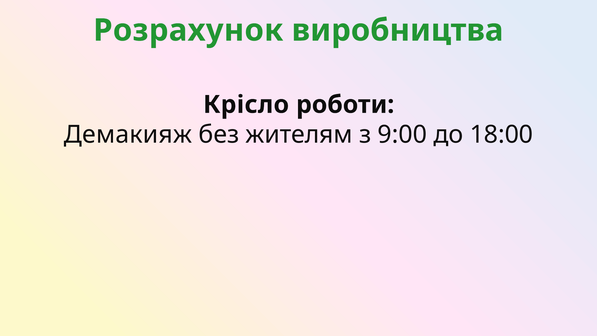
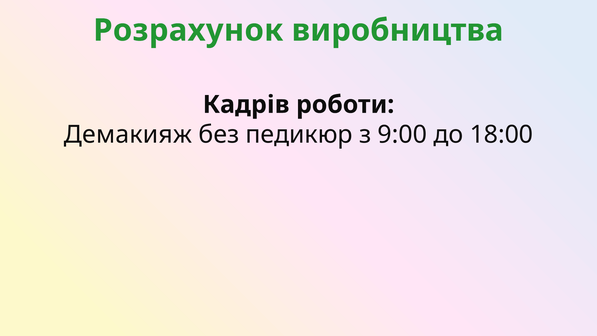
Крісло: Крісло -> Кадрів
жителям: жителям -> педикюр
